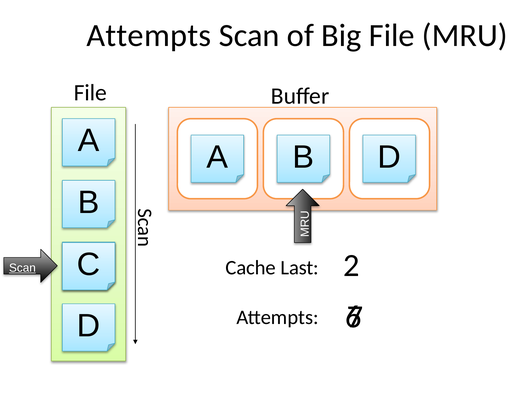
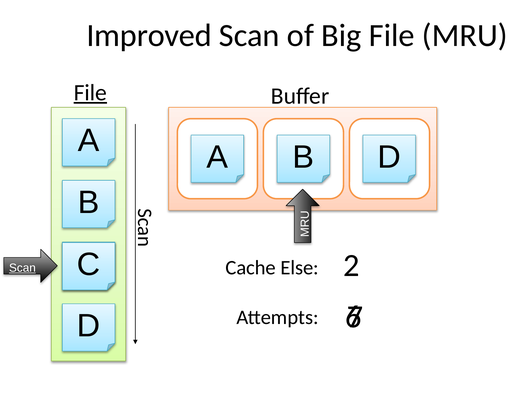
Attempts at (149, 35): Attempts -> Improved
File at (90, 93) underline: none -> present
Last: Last -> Else
